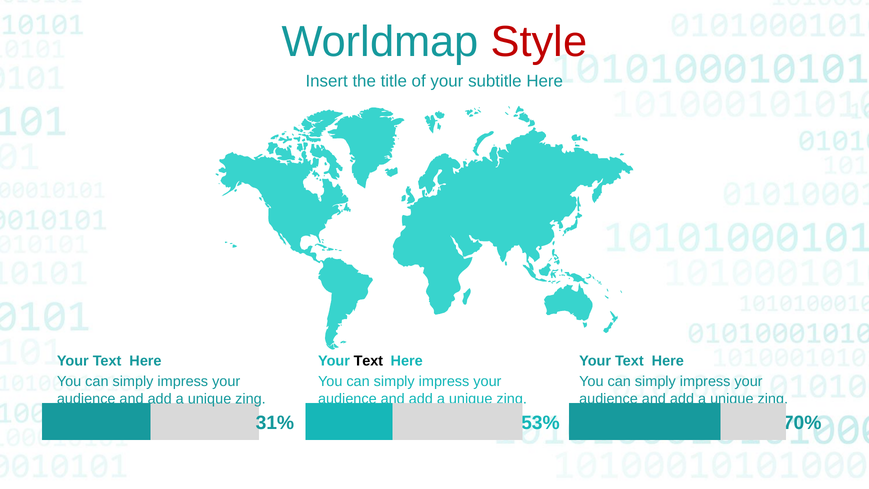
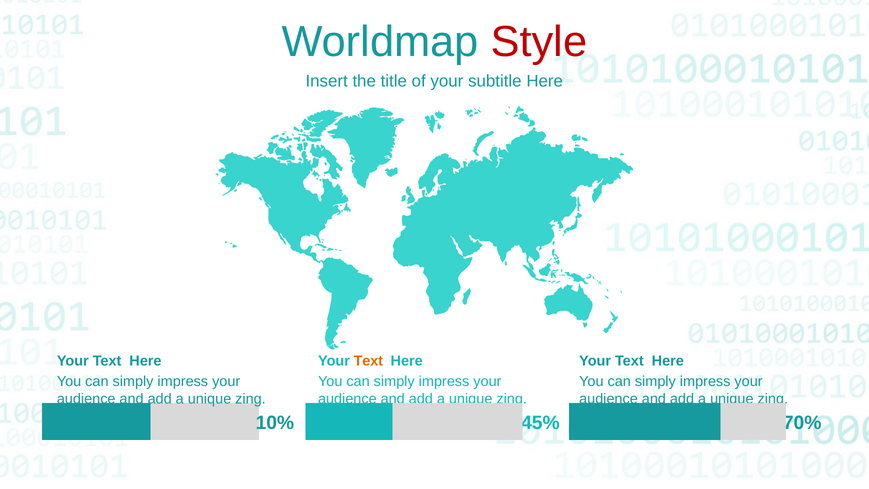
Text at (368, 361) colour: black -> orange
31%: 31% -> 10%
53%: 53% -> 45%
